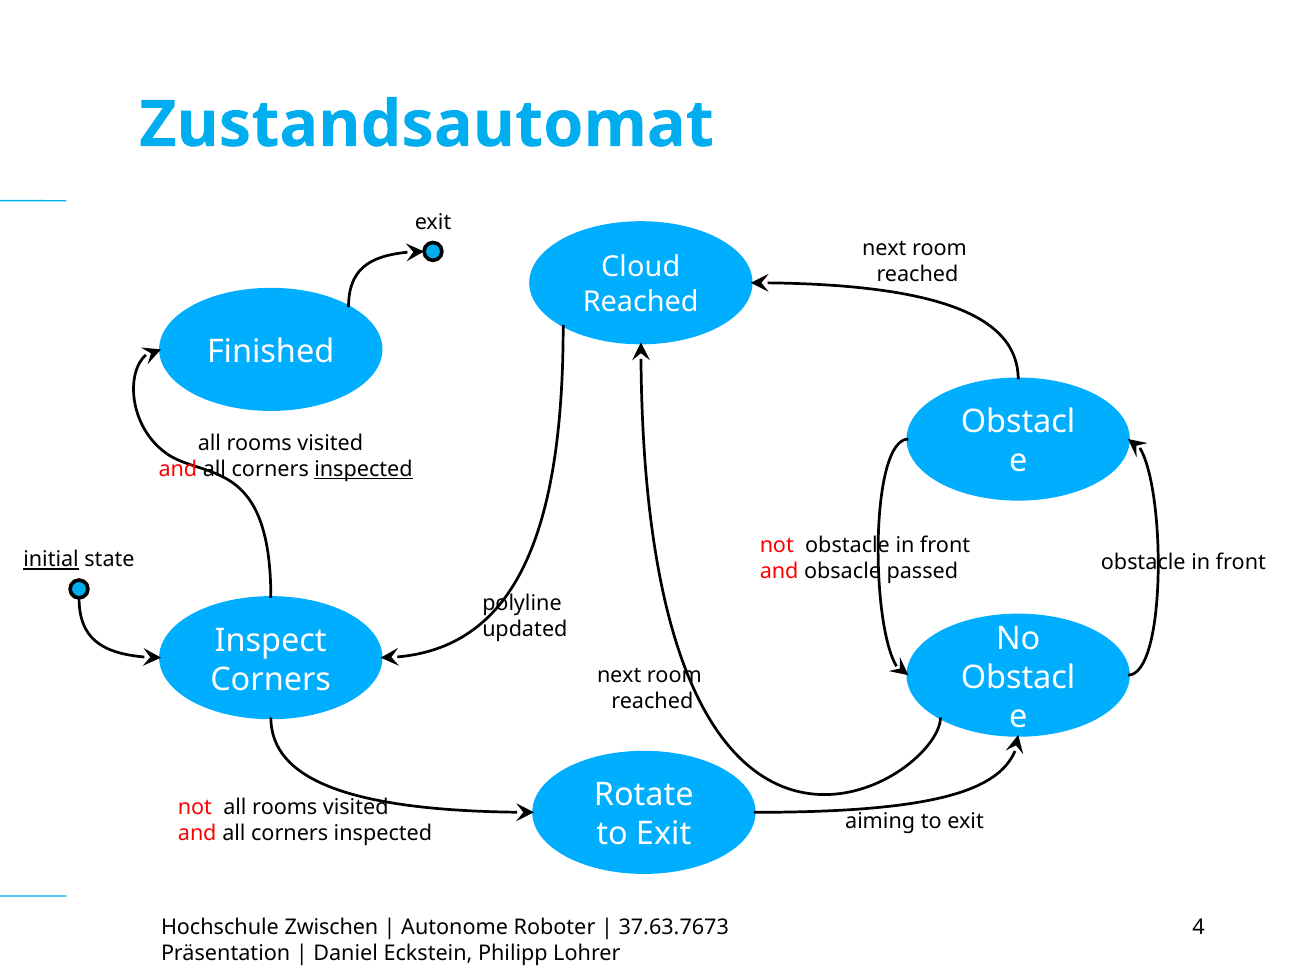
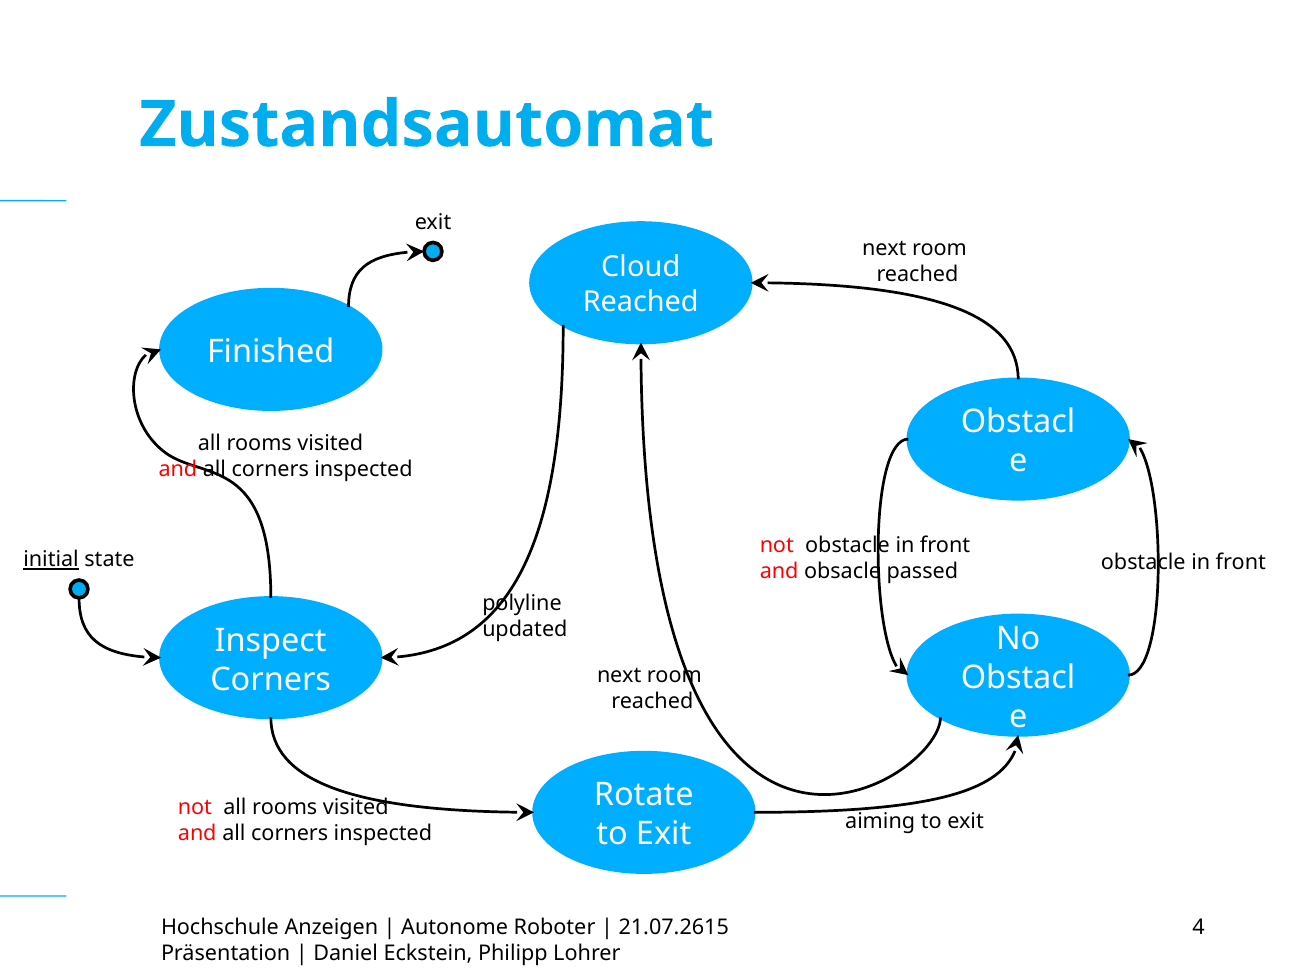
inspected at (364, 469) underline: present -> none
Zwischen: Zwischen -> Anzeigen
37.63.7673: 37.63.7673 -> 21.07.2615
